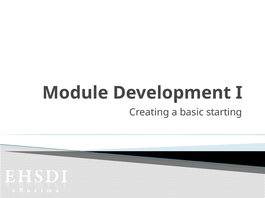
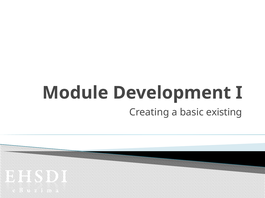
starting: starting -> existing
